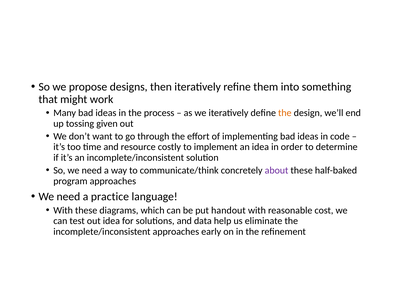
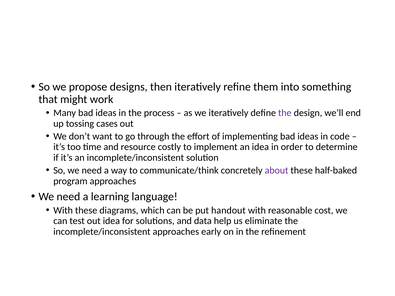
the at (285, 113) colour: orange -> purple
given: given -> cases
practice: practice -> learning
